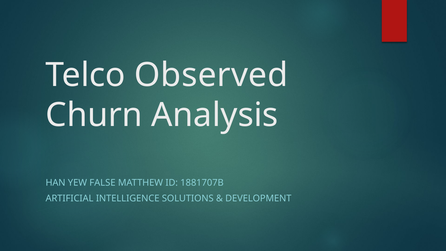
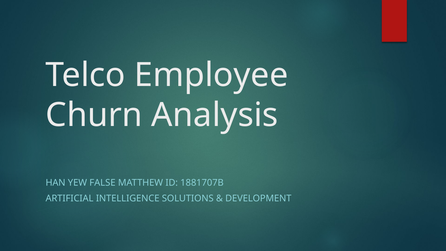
Observed: Observed -> Employee
